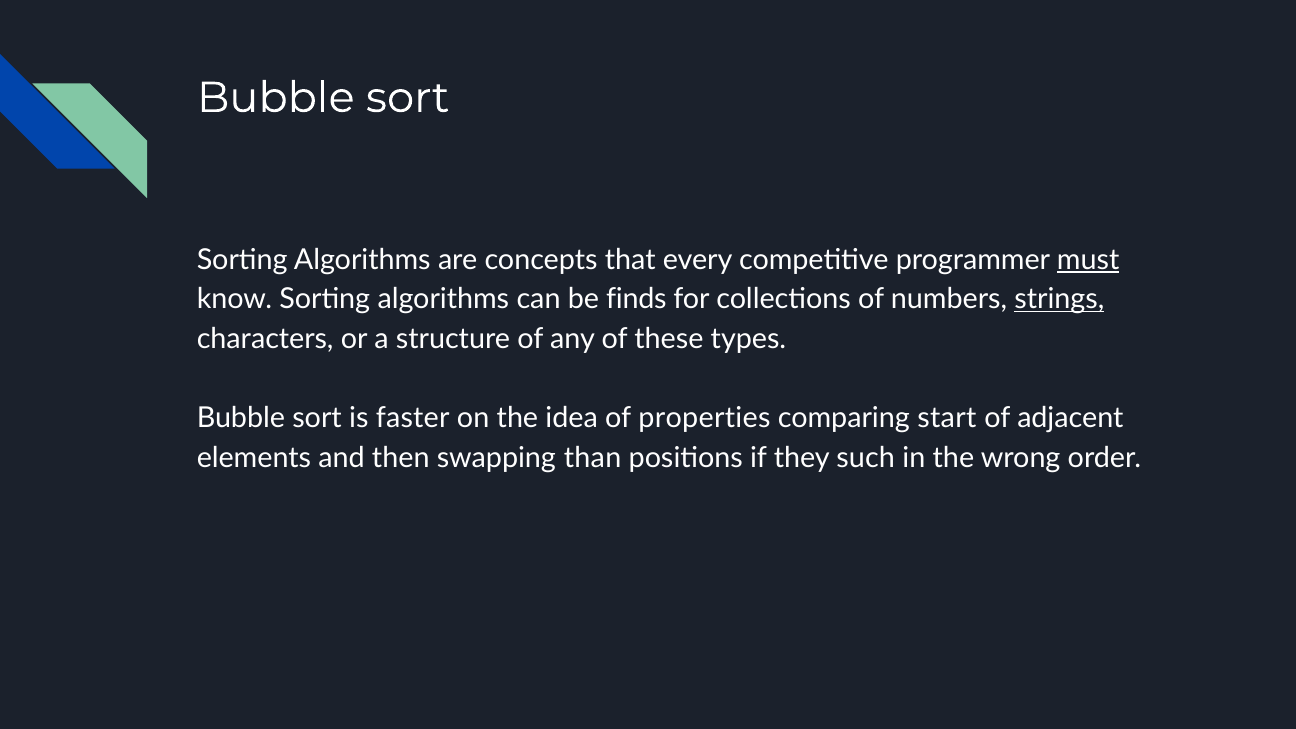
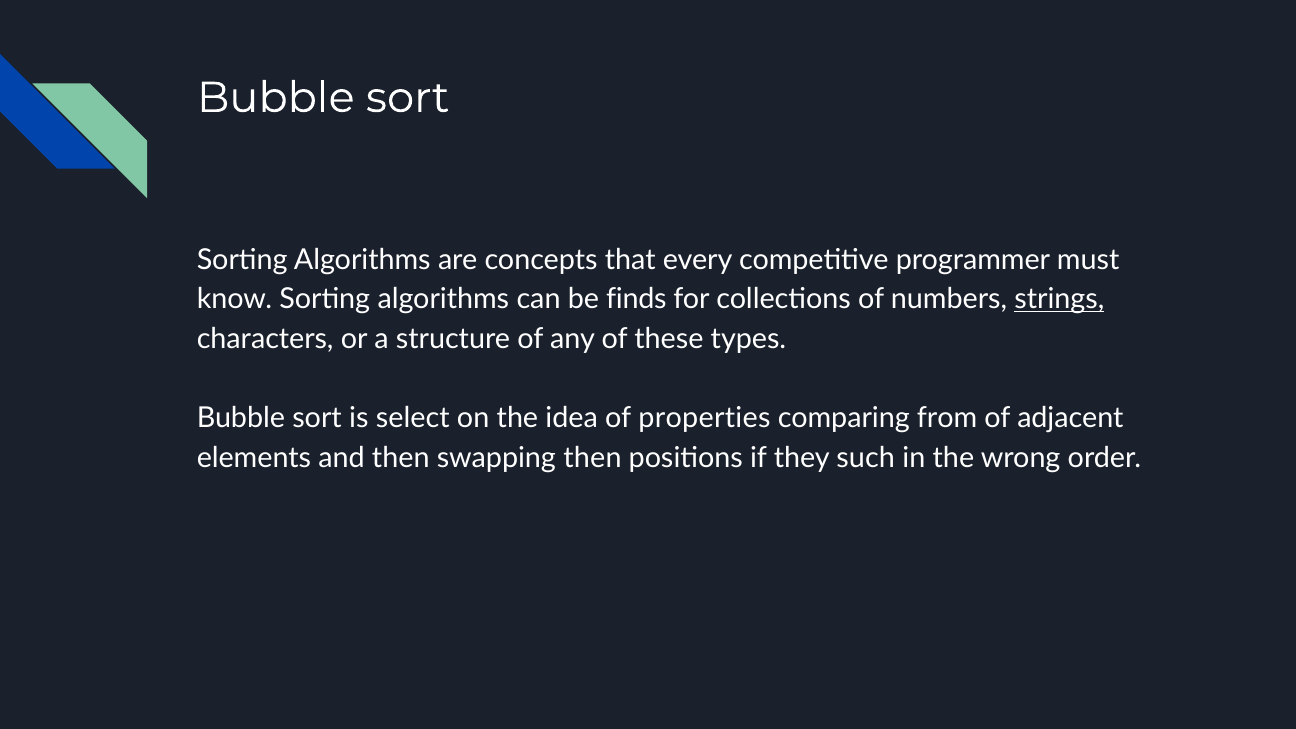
must underline: present -> none
faster: faster -> select
start: start -> from
swapping than: than -> then
